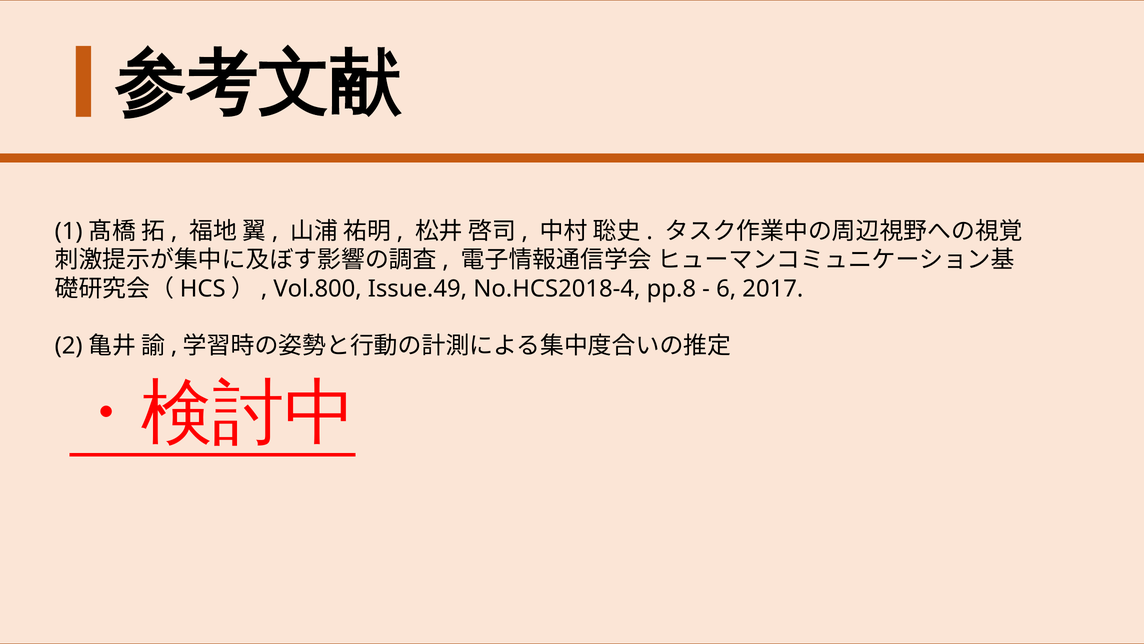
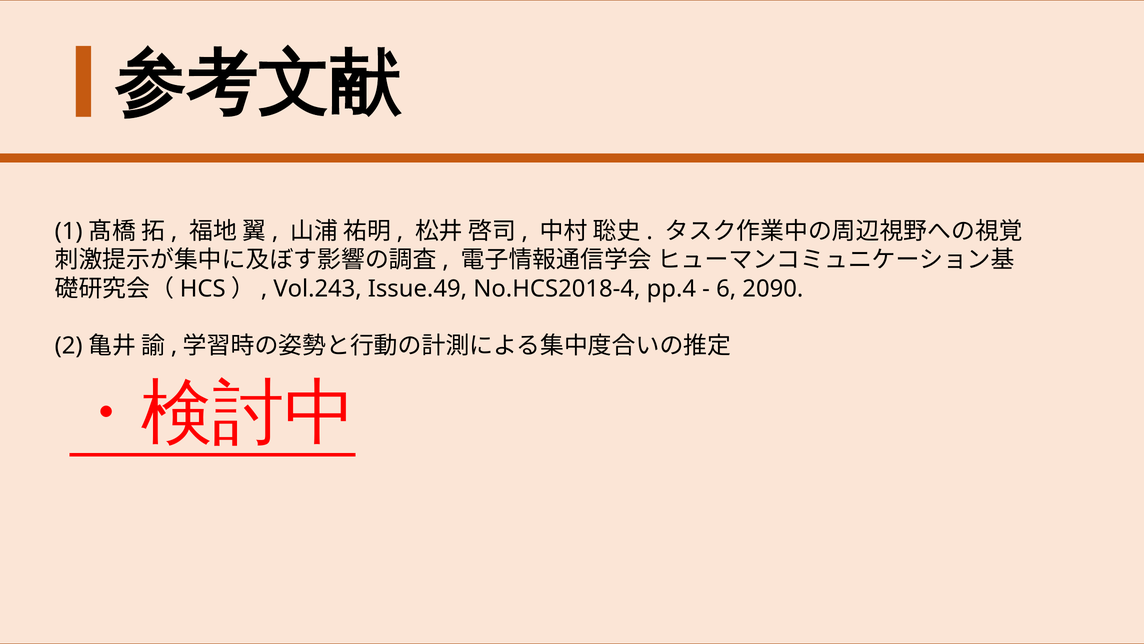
Vol.800: Vol.800 -> Vol.243
pp.8: pp.8 -> pp.4
2017: 2017 -> 2090
